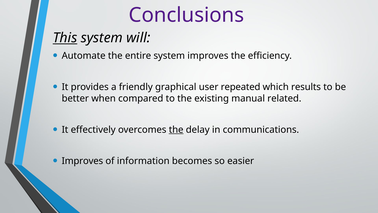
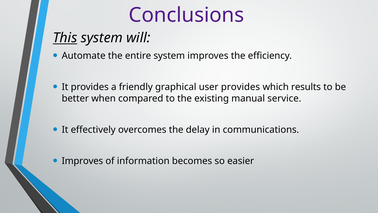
user repeated: repeated -> provides
related: related -> service
the at (176, 129) underline: present -> none
